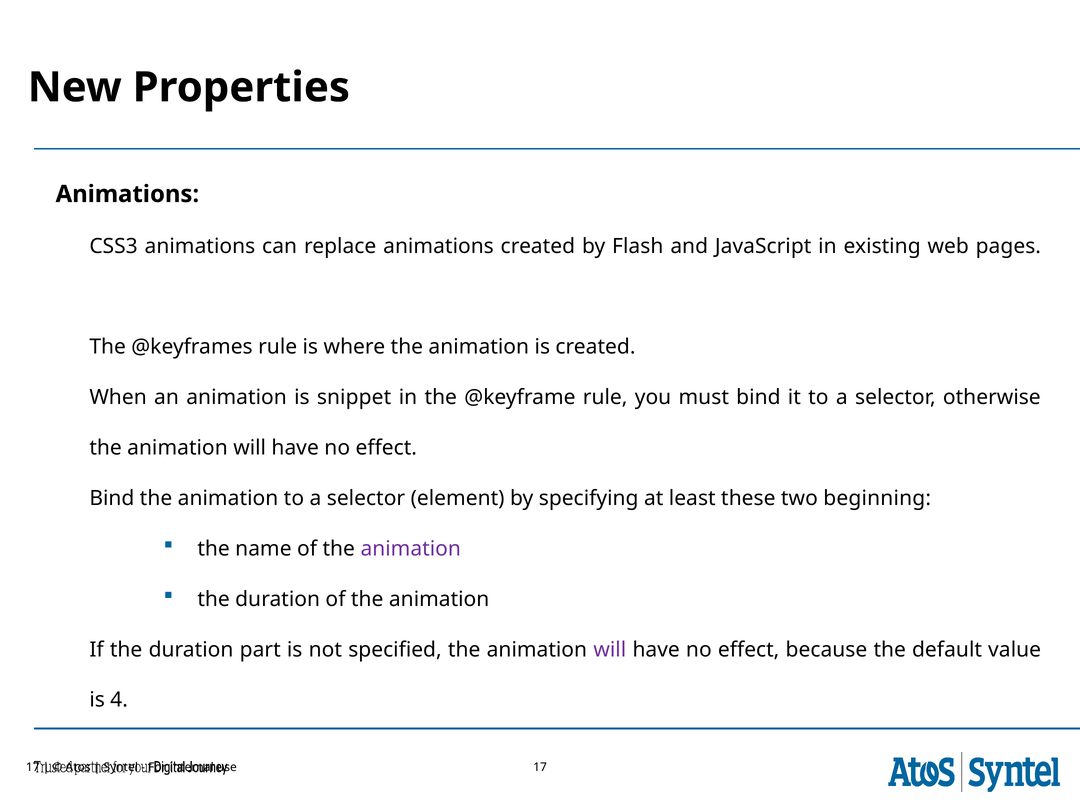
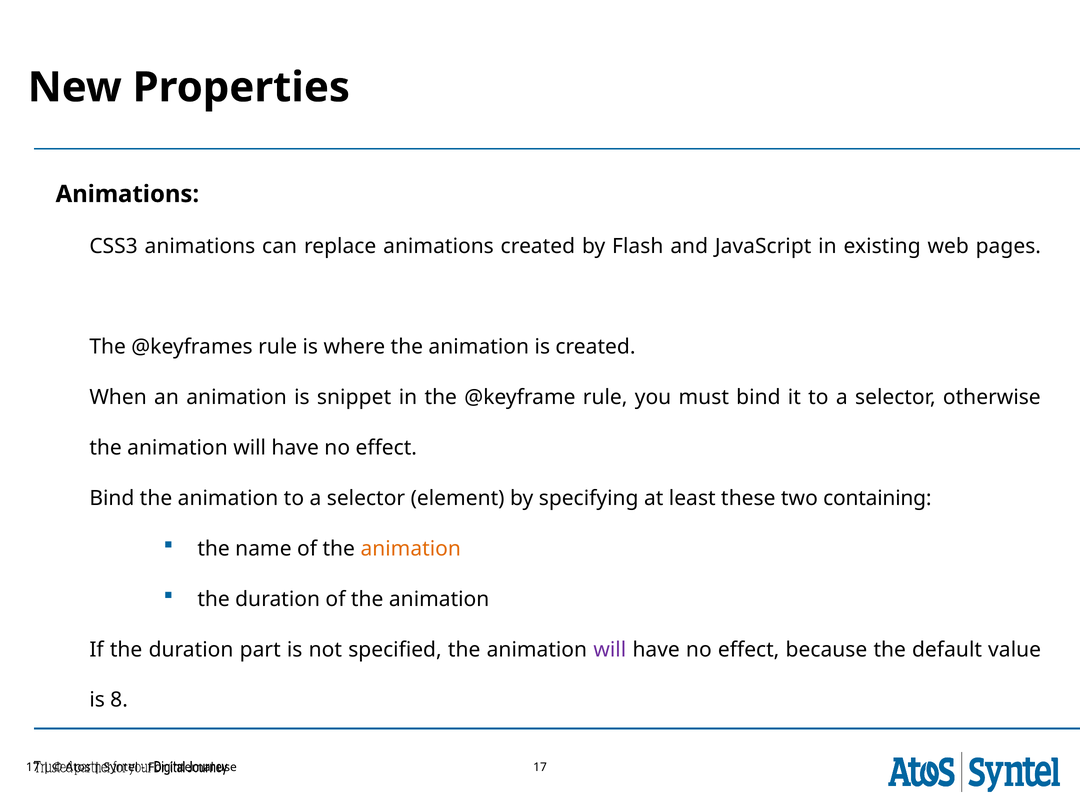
beginning: beginning -> containing
animation at (411, 549) colour: purple -> orange
4: 4 -> 8
